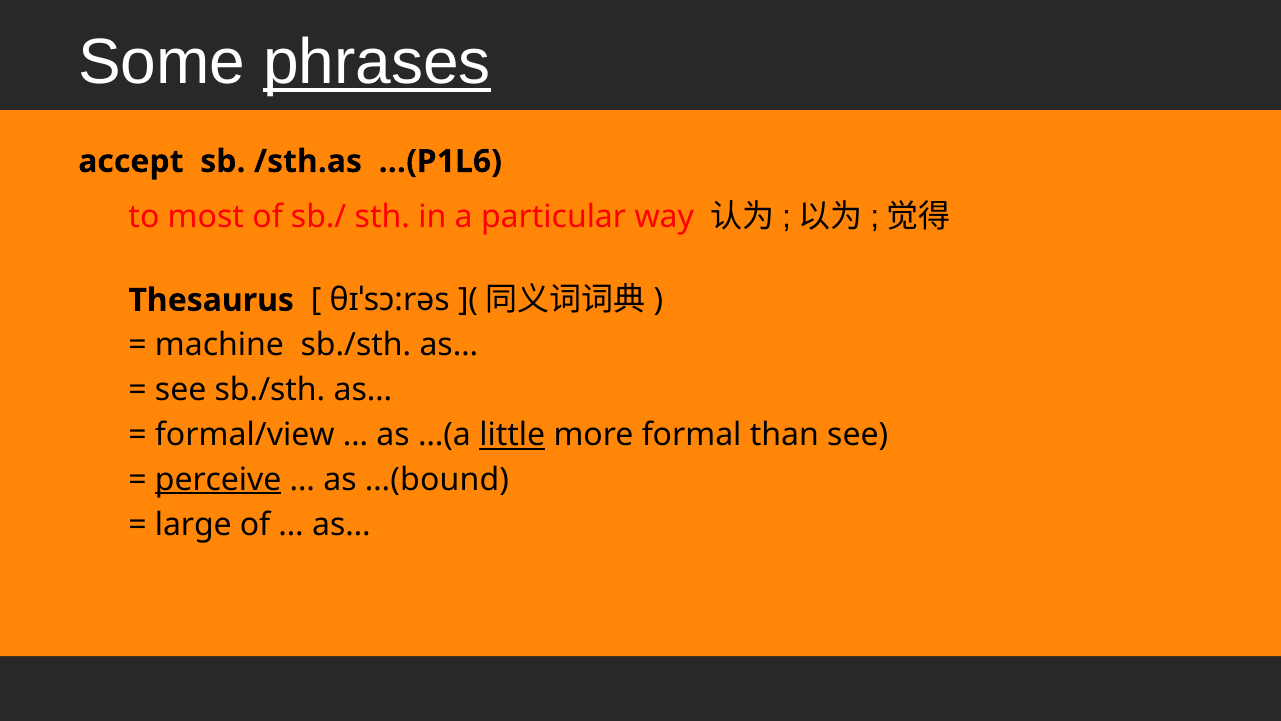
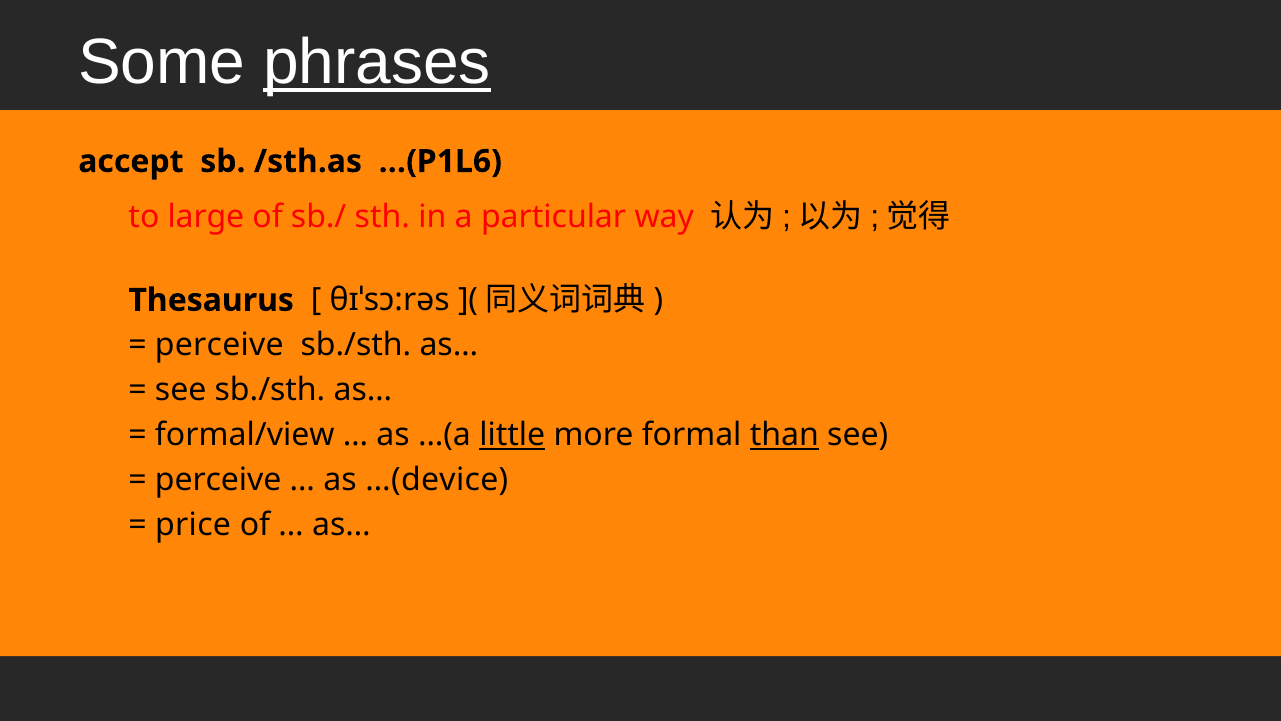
most: most -> large
machine at (219, 345): machine -> perceive
than underline: none -> present
perceive at (218, 479) underline: present -> none
…(bound: …(bound -> …(device
large: large -> price
